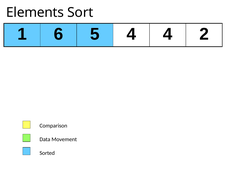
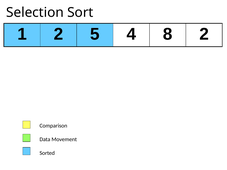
Elements: Elements -> Selection
1 6: 6 -> 2
4 4: 4 -> 8
